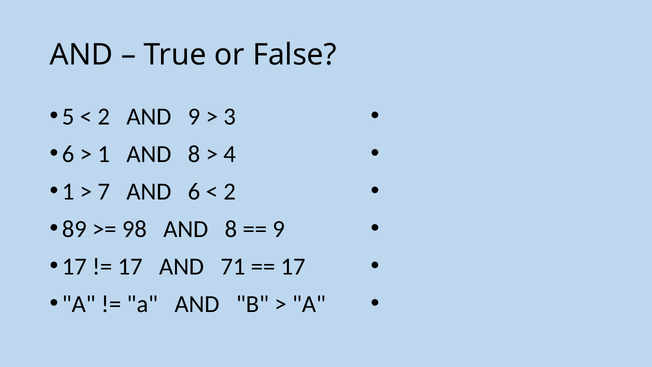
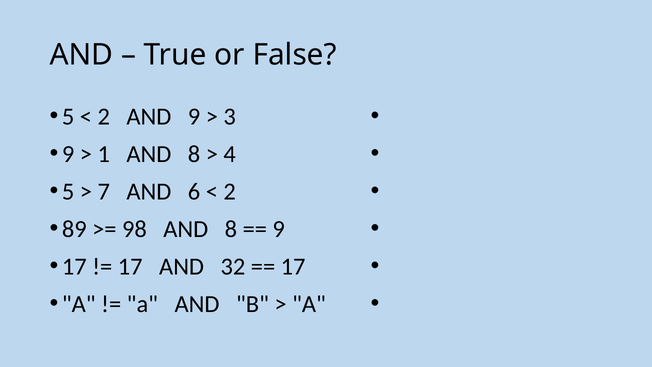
6 at (68, 154): 6 -> 9
1 at (68, 191): 1 -> 5
71: 71 -> 32
